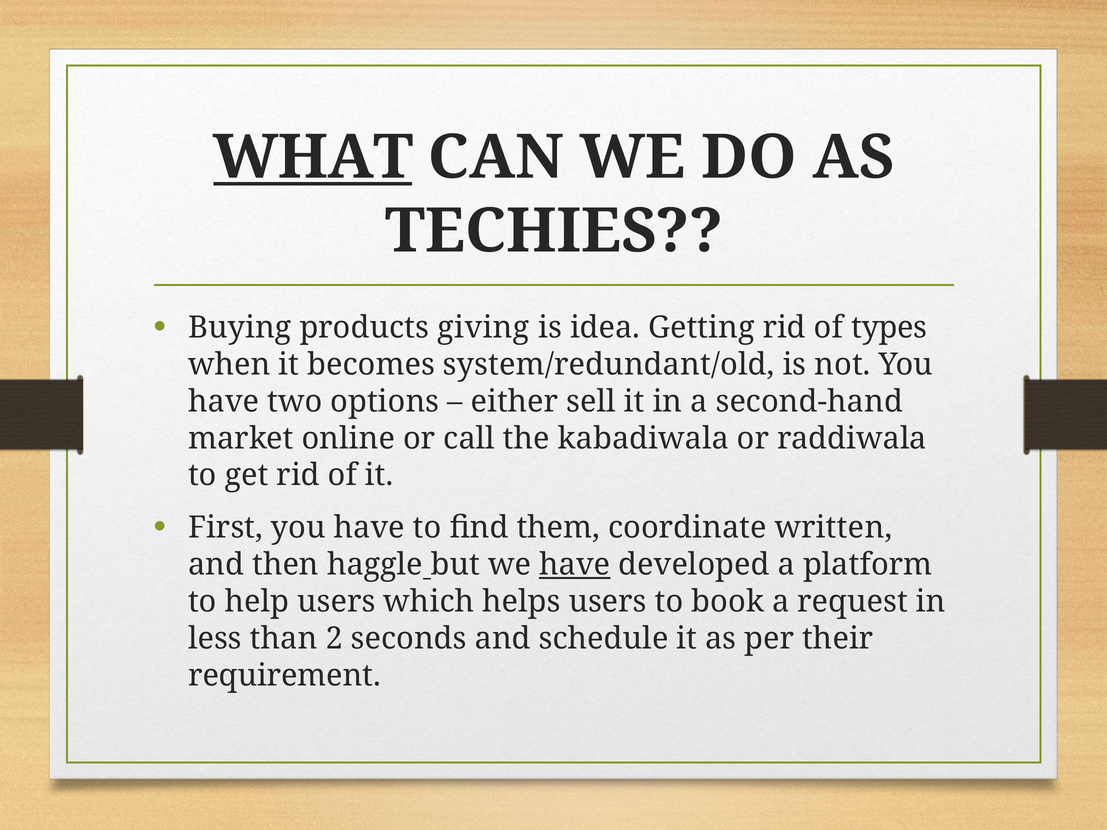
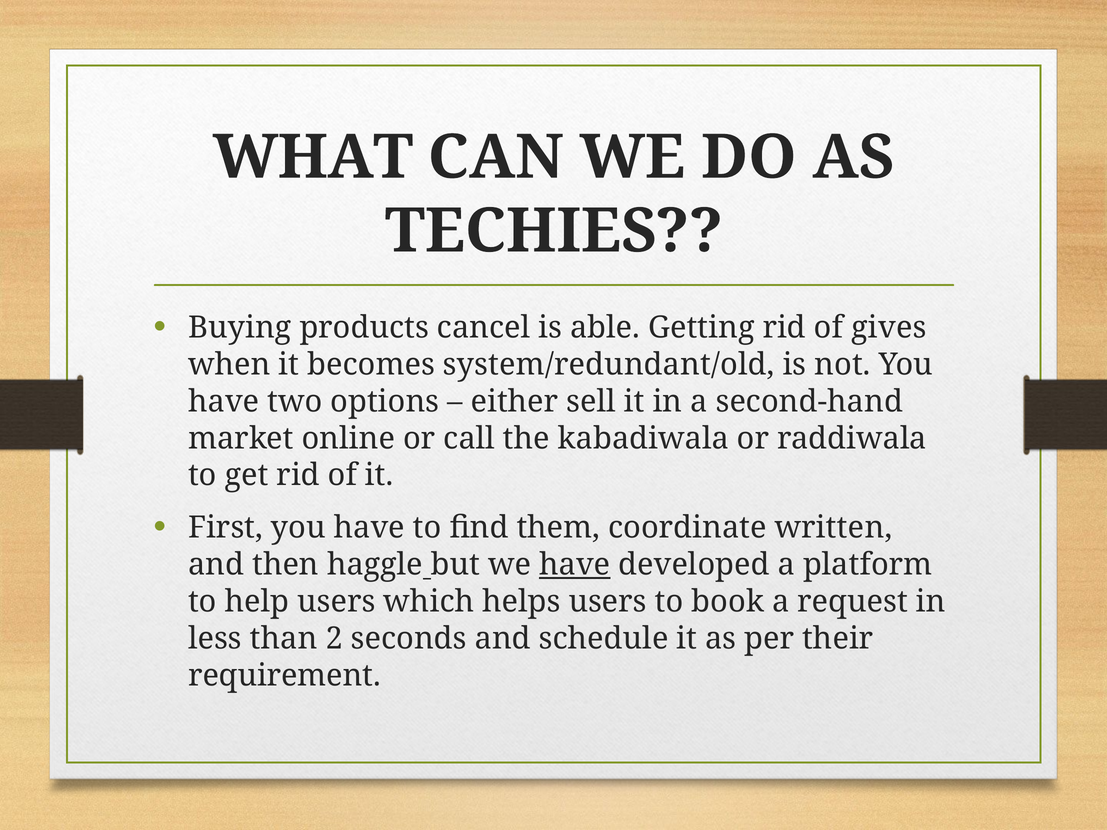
WHAT underline: present -> none
giving: giving -> cancel
idea: idea -> able
types: types -> gives
